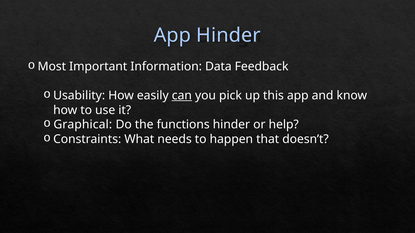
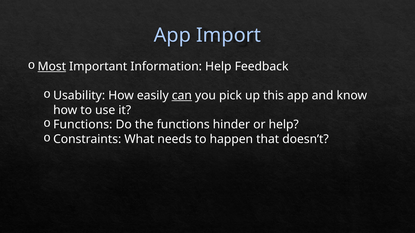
App Hinder: Hinder -> Import
Most underline: none -> present
Information Data: Data -> Help
Graphical at (83, 125): Graphical -> Functions
